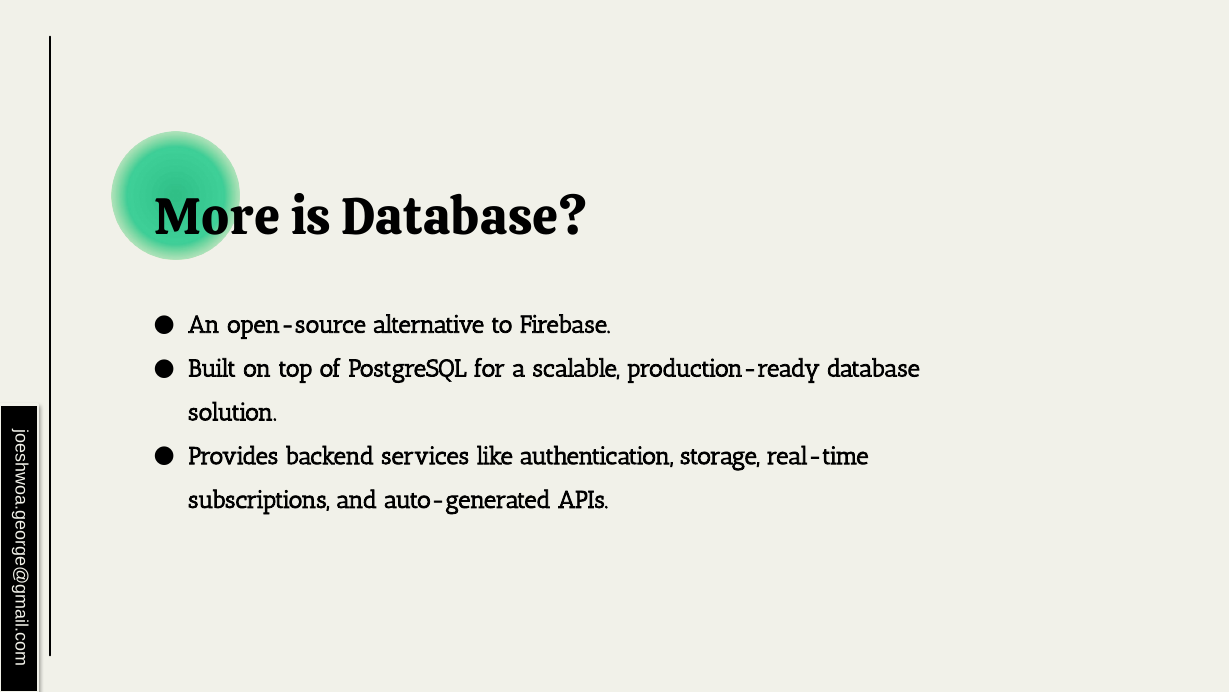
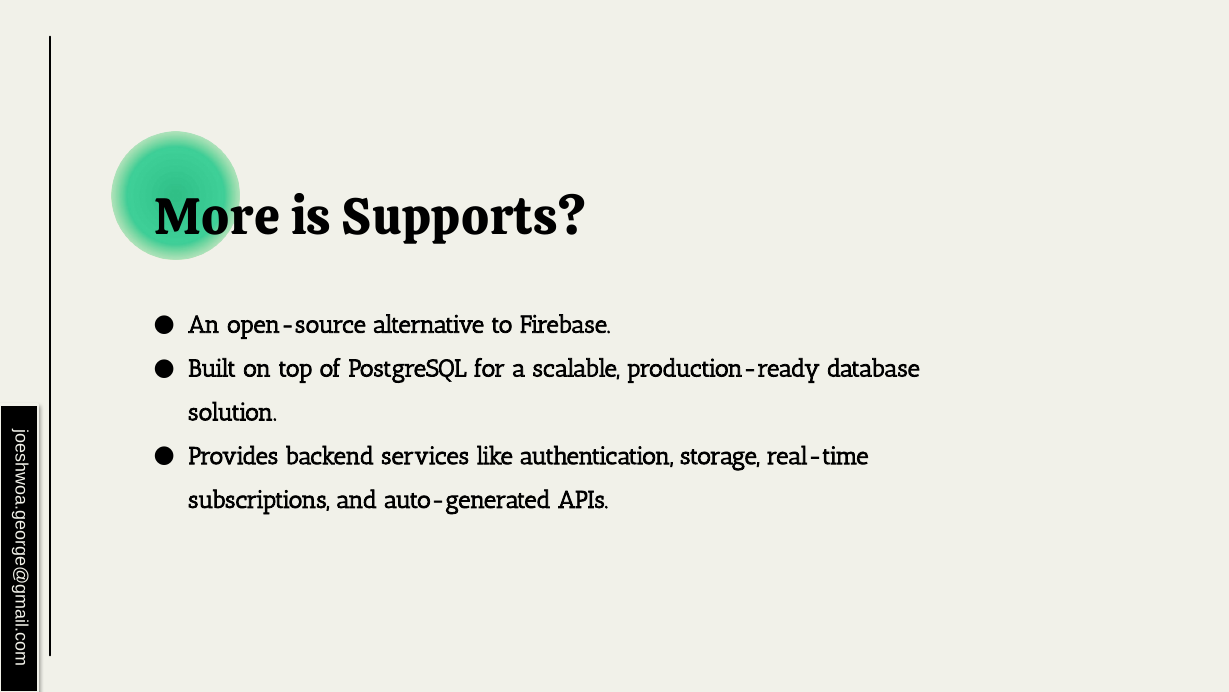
is Database: Database -> Supports
